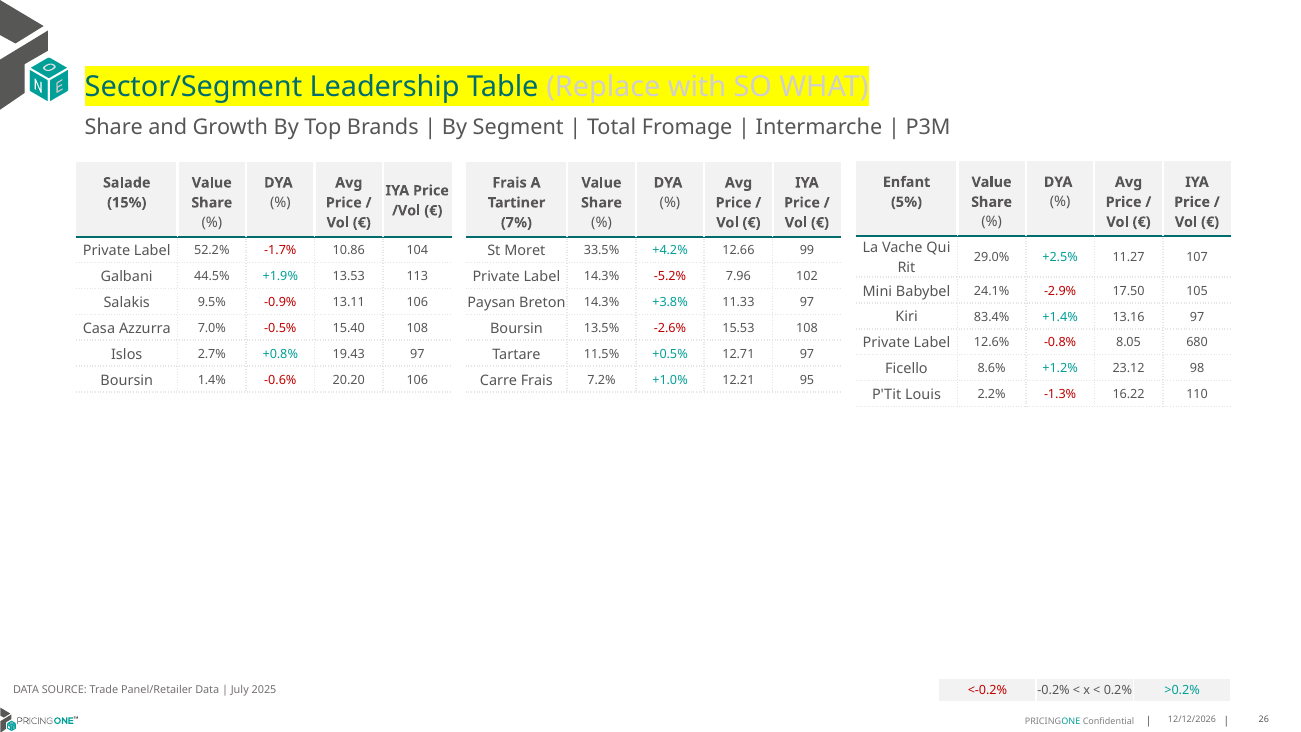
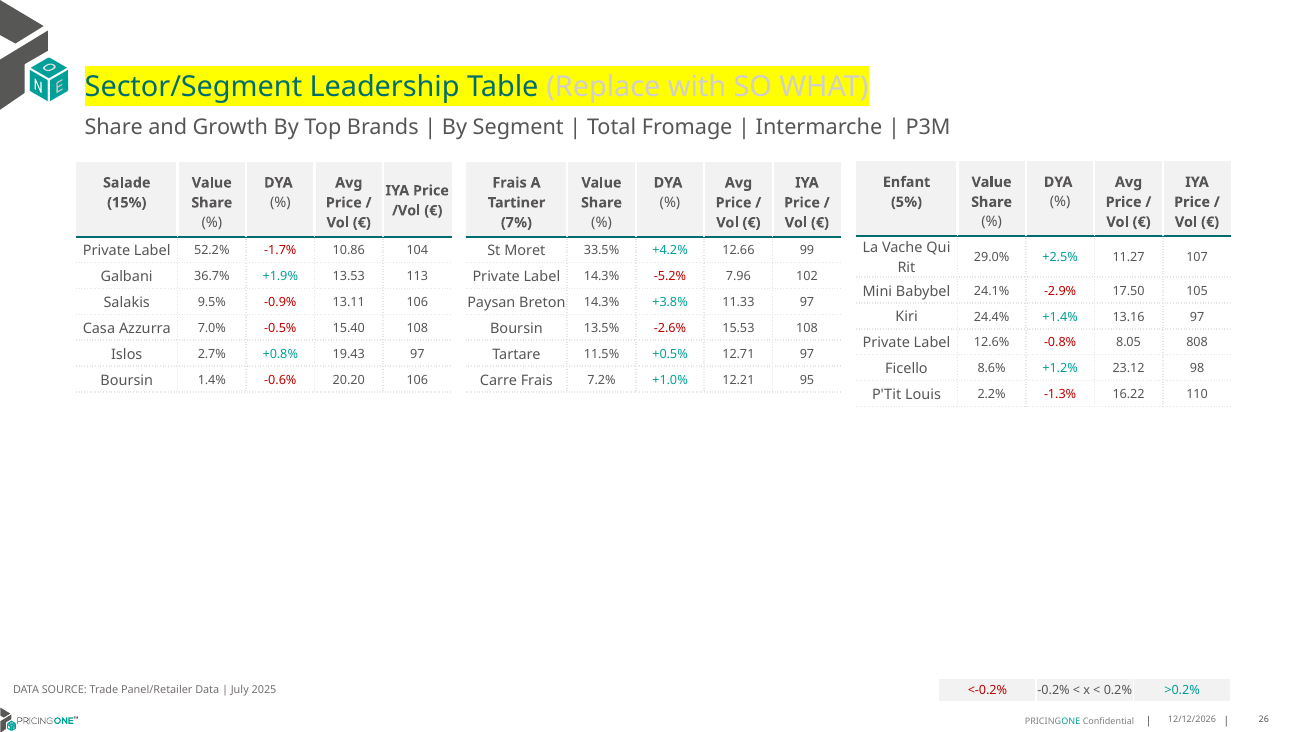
44.5%: 44.5% -> 36.7%
83.4%: 83.4% -> 24.4%
680: 680 -> 808
